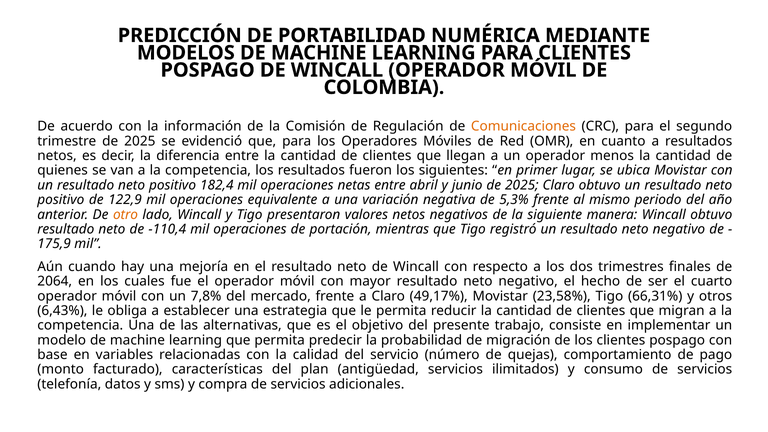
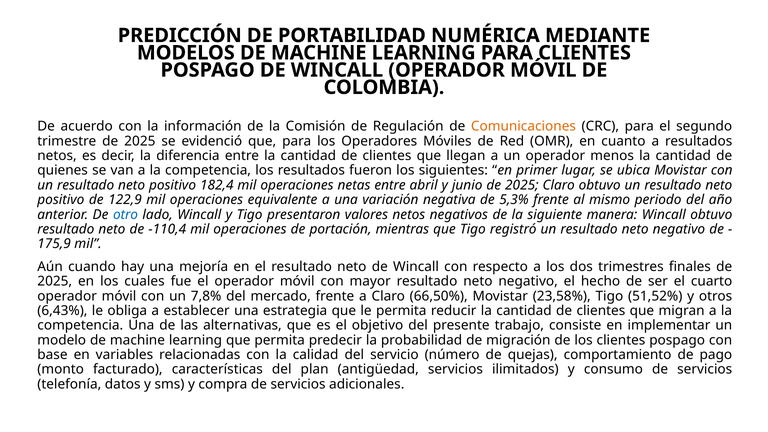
otro colour: orange -> blue
2064 at (55, 281): 2064 -> 2025
49,17%: 49,17% -> 66,50%
66,31%: 66,31% -> 51,52%
